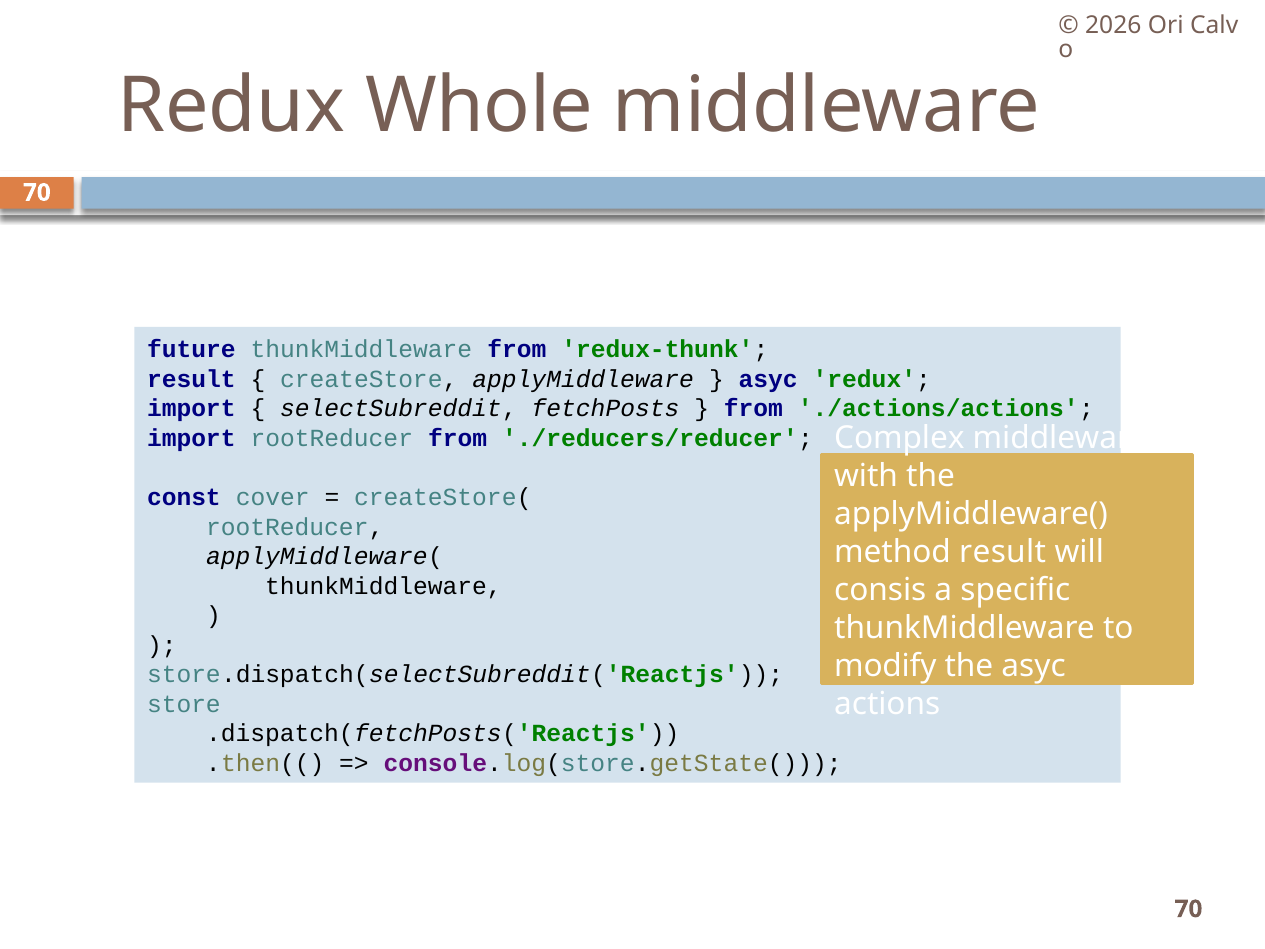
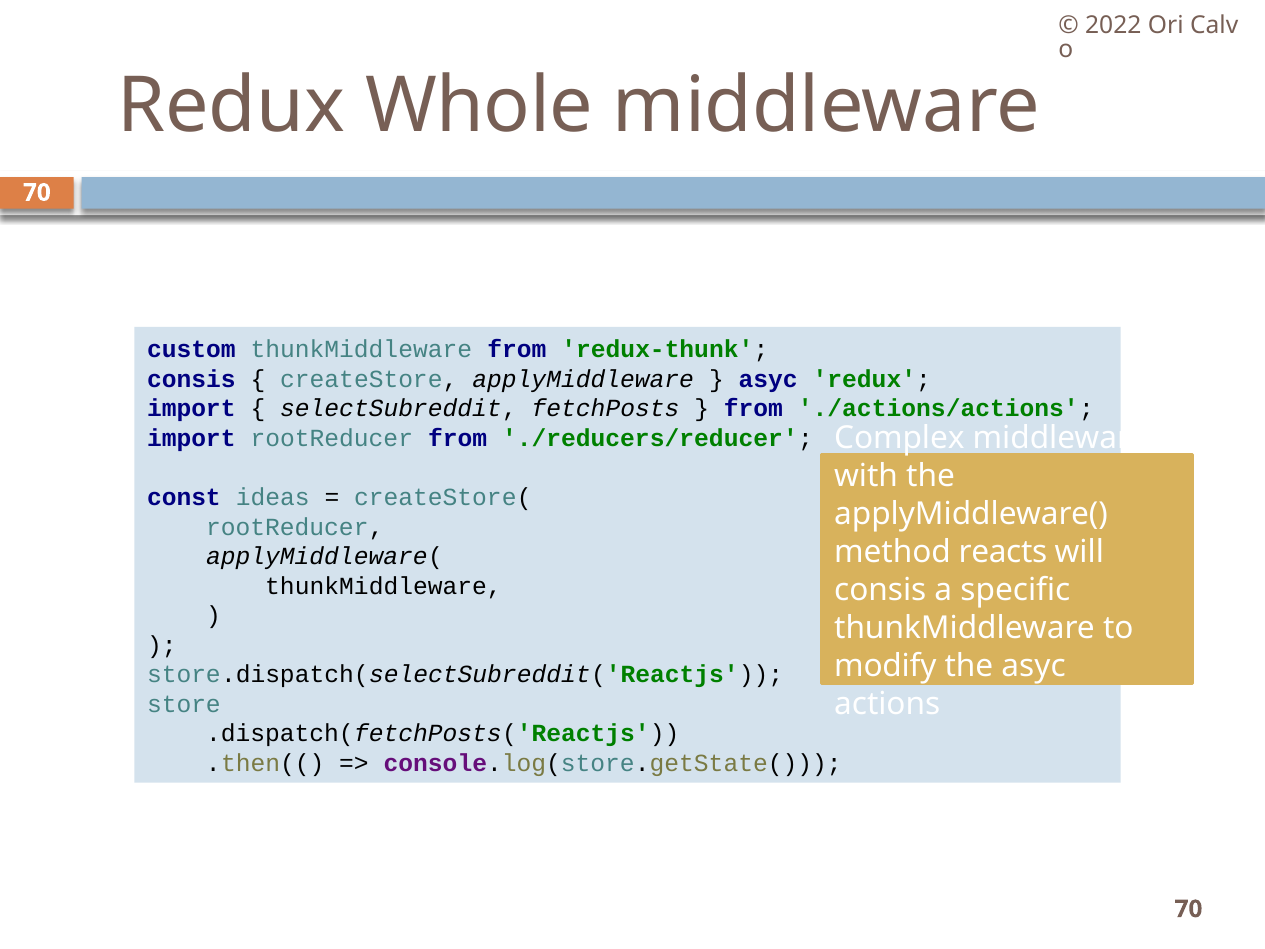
2026: 2026 -> 2022
future: future -> custom
result at (191, 379): result -> consis
cover: cover -> ideas
method result: result -> reacts
